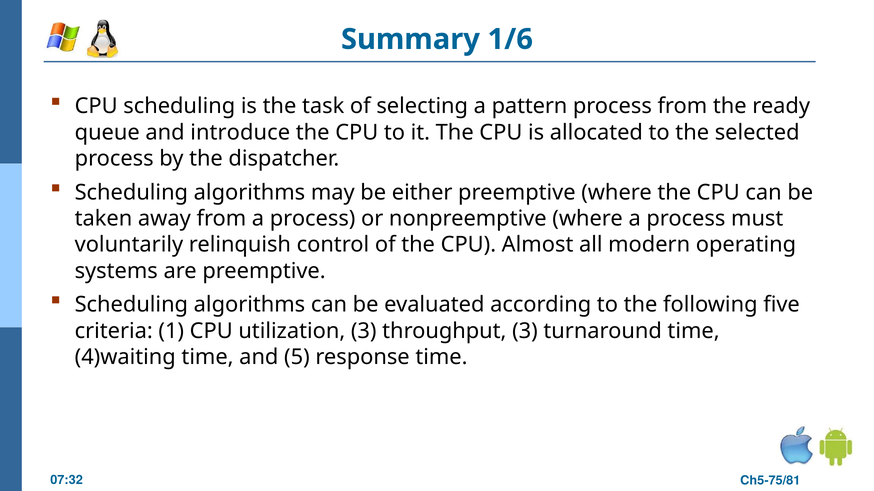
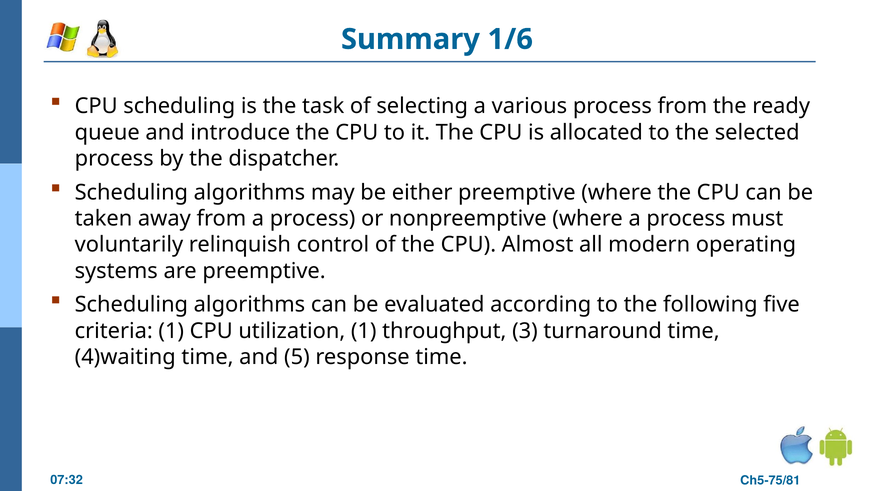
pattern: pattern -> various
utilization 3: 3 -> 1
